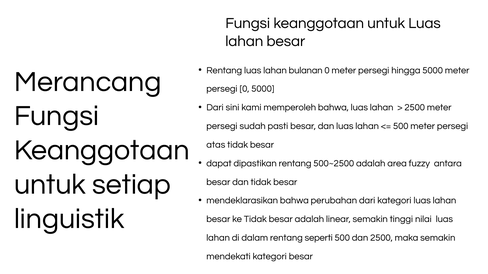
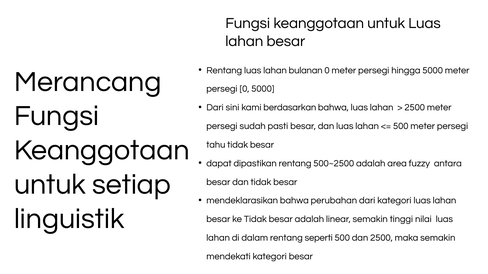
memperoleh: memperoleh -> berdasarkan
atas: atas -> tahu
